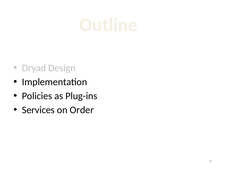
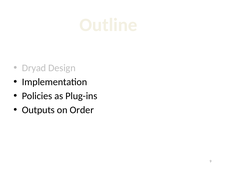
Services: Services -> Outputs
